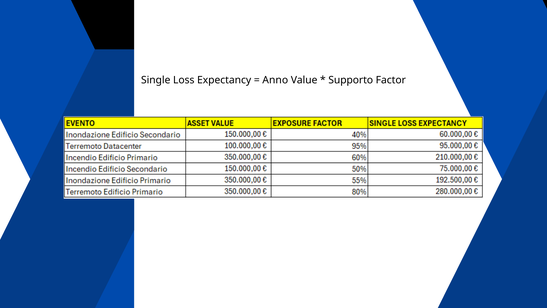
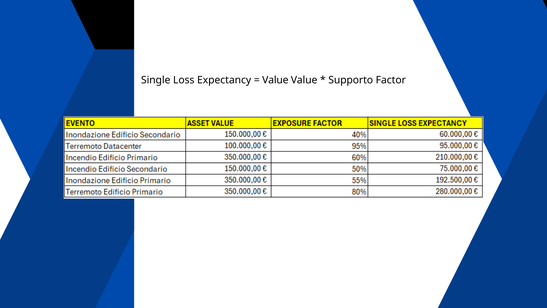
Anno at (275, 80): Anno -> Value
